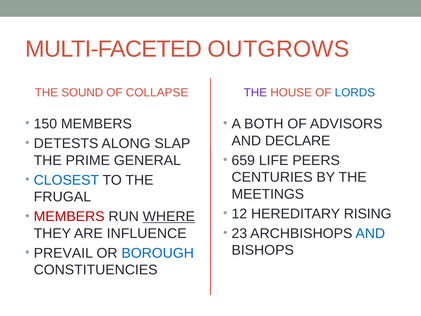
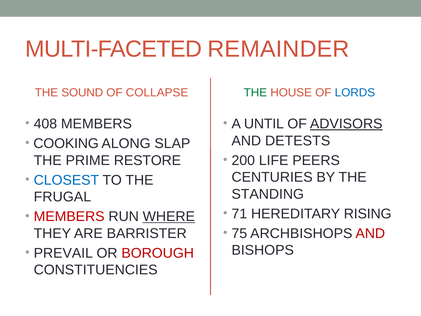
OUTGROWS: OUTGROWS -> REMAINDER
THE at (255, 93) colour: purple -> green
150: 150 -> 408
BOTH: BOTH -> UNTIL
ADVISORS underline: none -> present
DECLARE: DECLARE -> DETESTS
DETESTS: DETESTS -> COOKING
GENERAL: GENERAL -> RESTORE
659: 659 -> 200
MEETINGS: MEETINGS -> STANDING
12: 12 -> 71
INFLUENCE: INFLUENCE -> BARRISTER
23: 23 -> 75
AND at (370, 233) colour: blue -> red
BOROUGH colour: blue -> red
